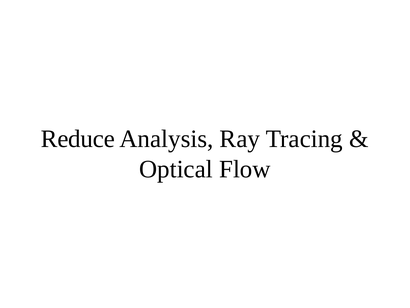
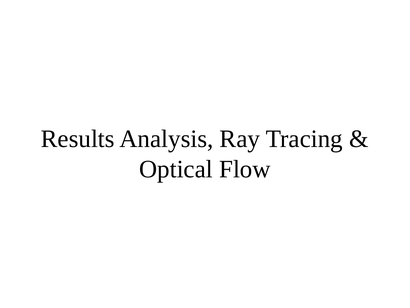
Reduce: Reduce -> Results
